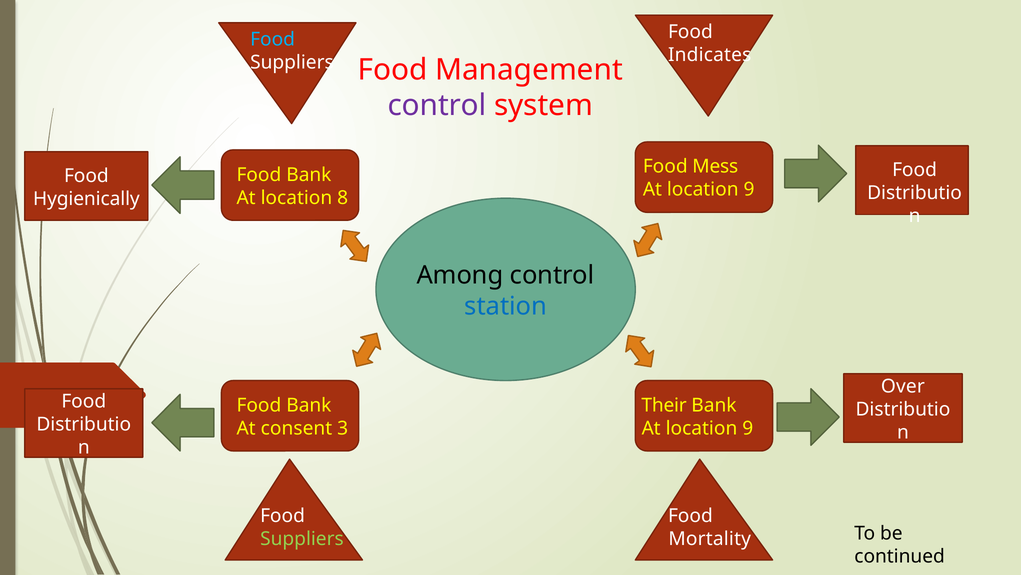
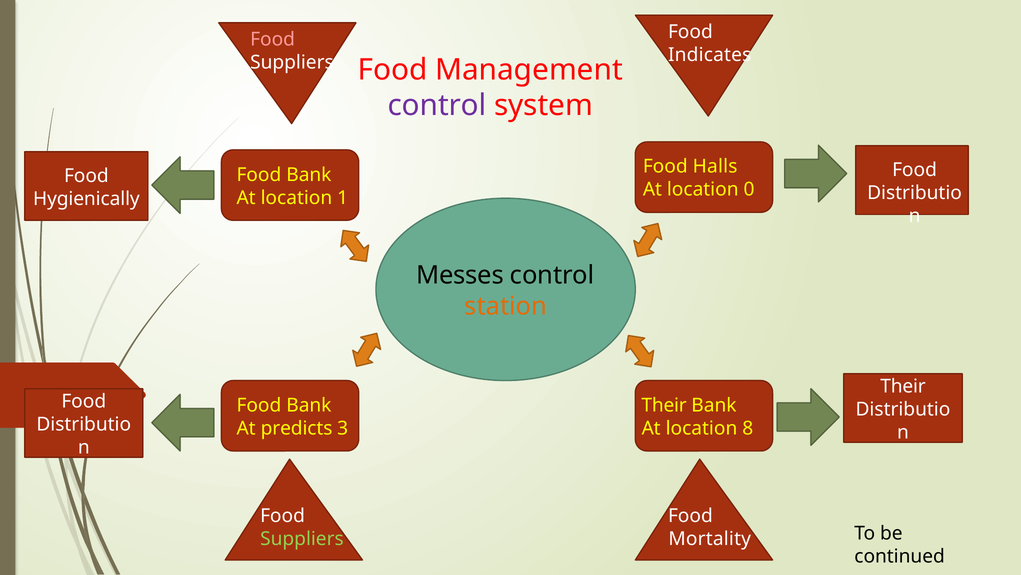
Food at (273, 39) colour: light blue -> pink
Mess: Mess -> Halls
9 at (749, 189): 9 -> 0
8: 8 -> 1
Among: Among -> Messes
station colour: blue -> orange
Over at (903, 386): Over -> Their
consent: consent -> predicts
9 at (748, 428): 9 -> 8
